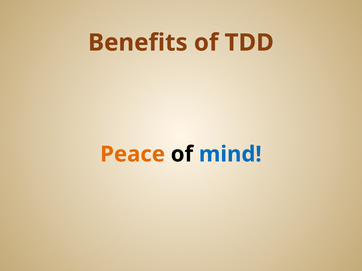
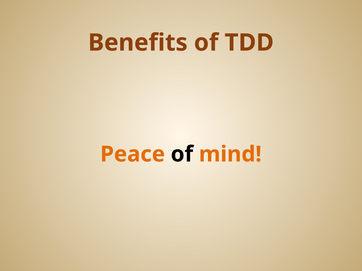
mind colour: blue -> orange
